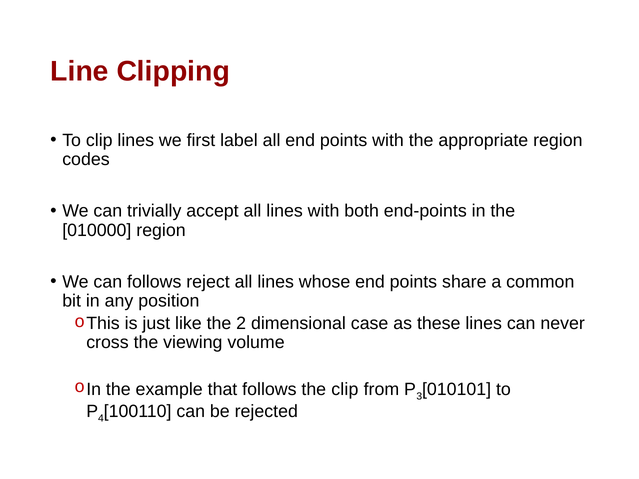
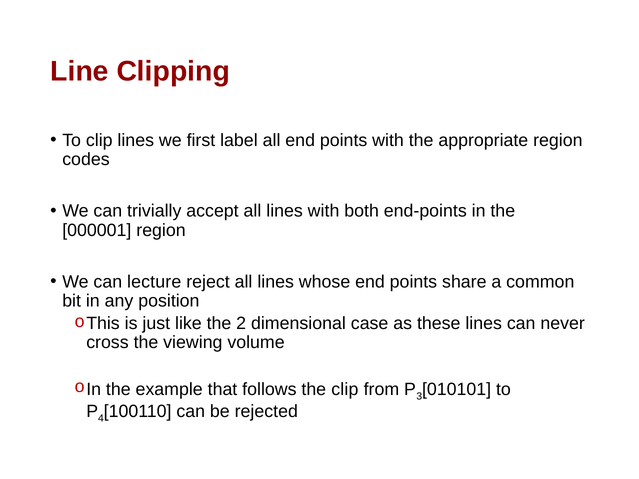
010000: 010000 -> 000001
can follows: follows -> lecture
